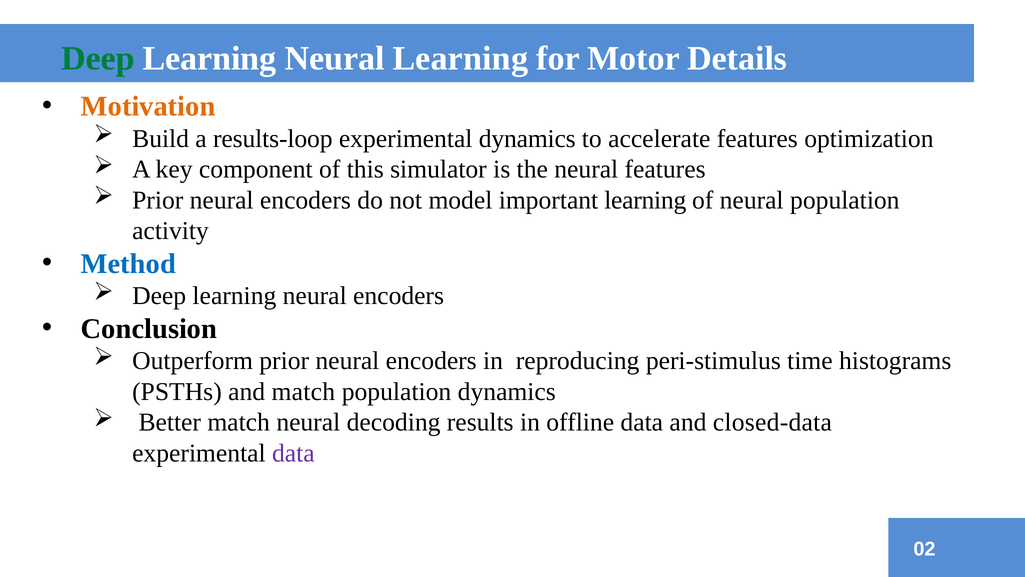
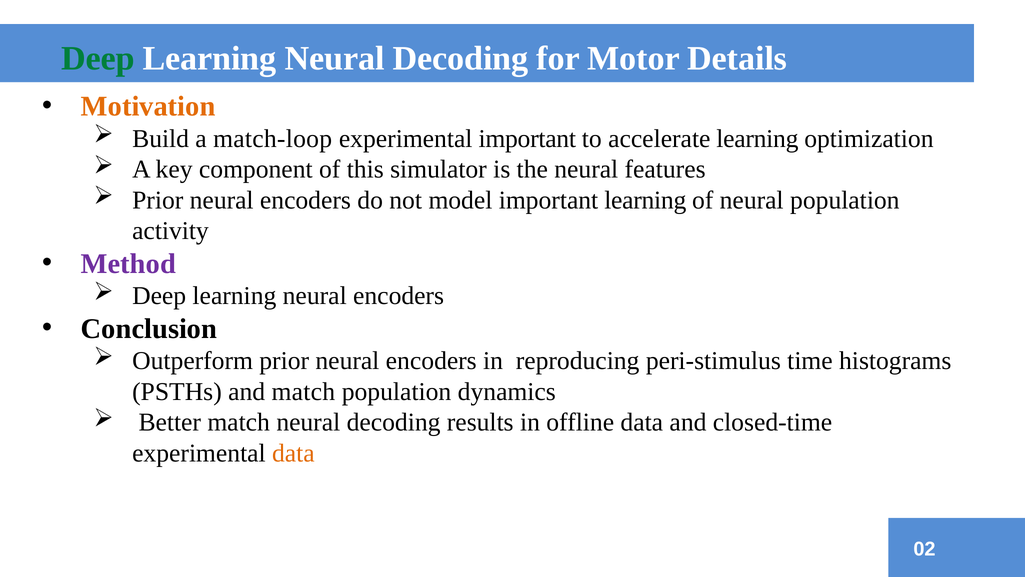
Learning Neural Learning: Learning -> Decoding
results-loop: results-loop -> match-loop
experimental dynamics: dynamics -> important
accelerate features: features -> learning
Method colour: blue -> purple
closed-data: closed-data -> closed-time
data at (293, 453) colour: purple -> orange
